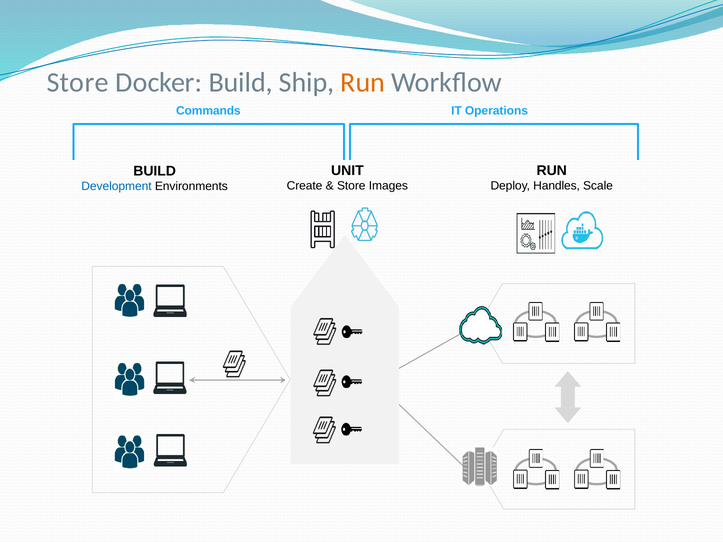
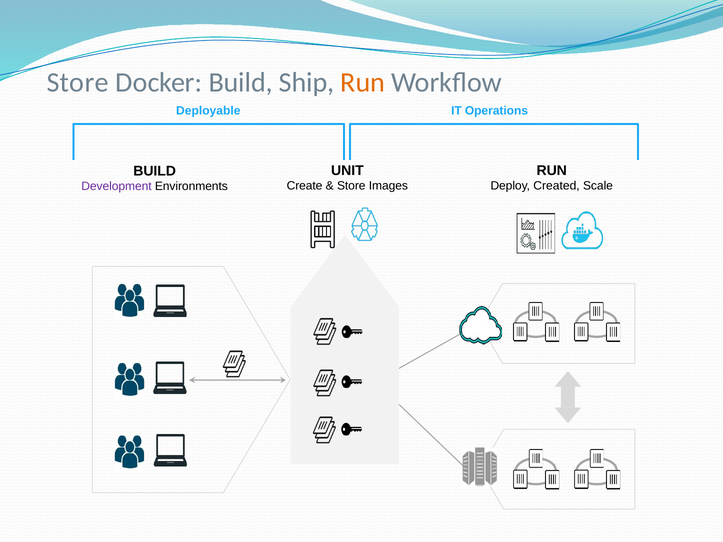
Commands: Commands -> Deployable
Handles: Handles -> Created
Development colour: blue -> purple
